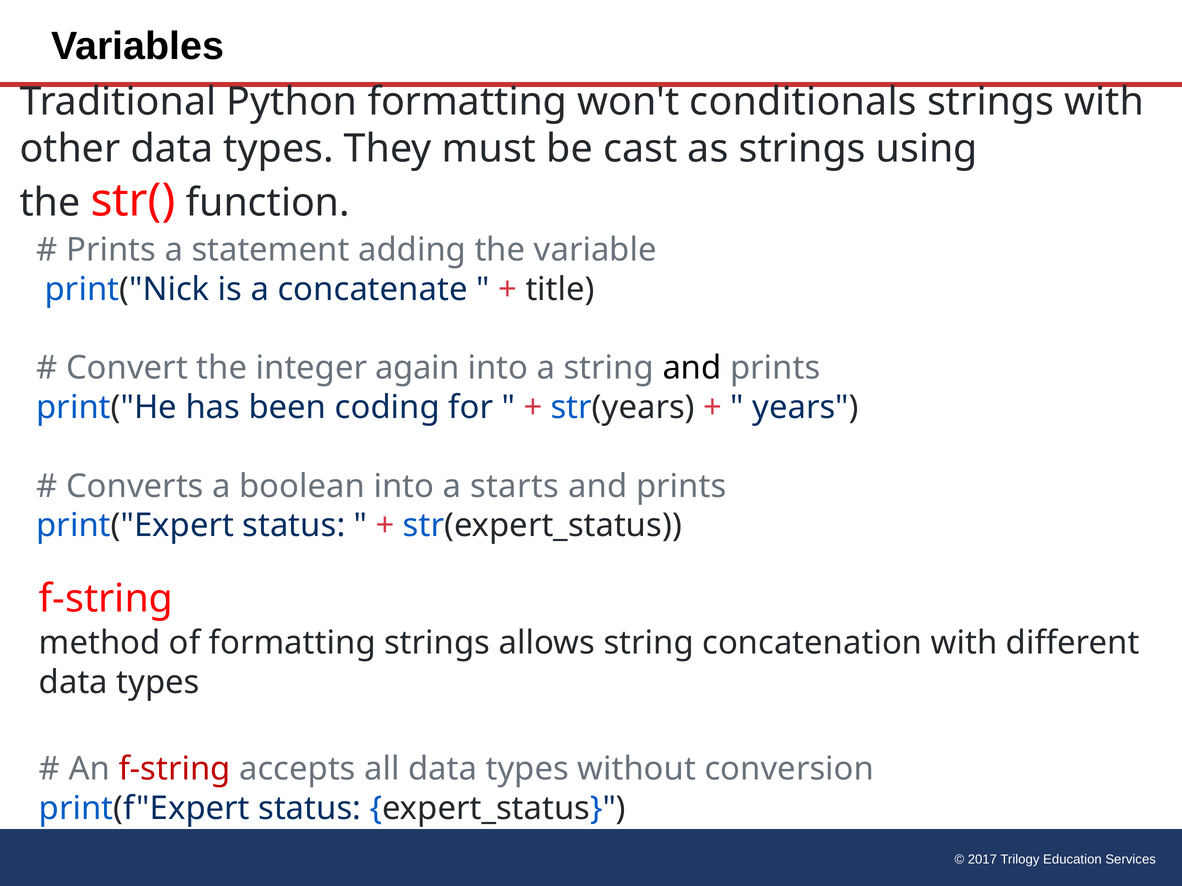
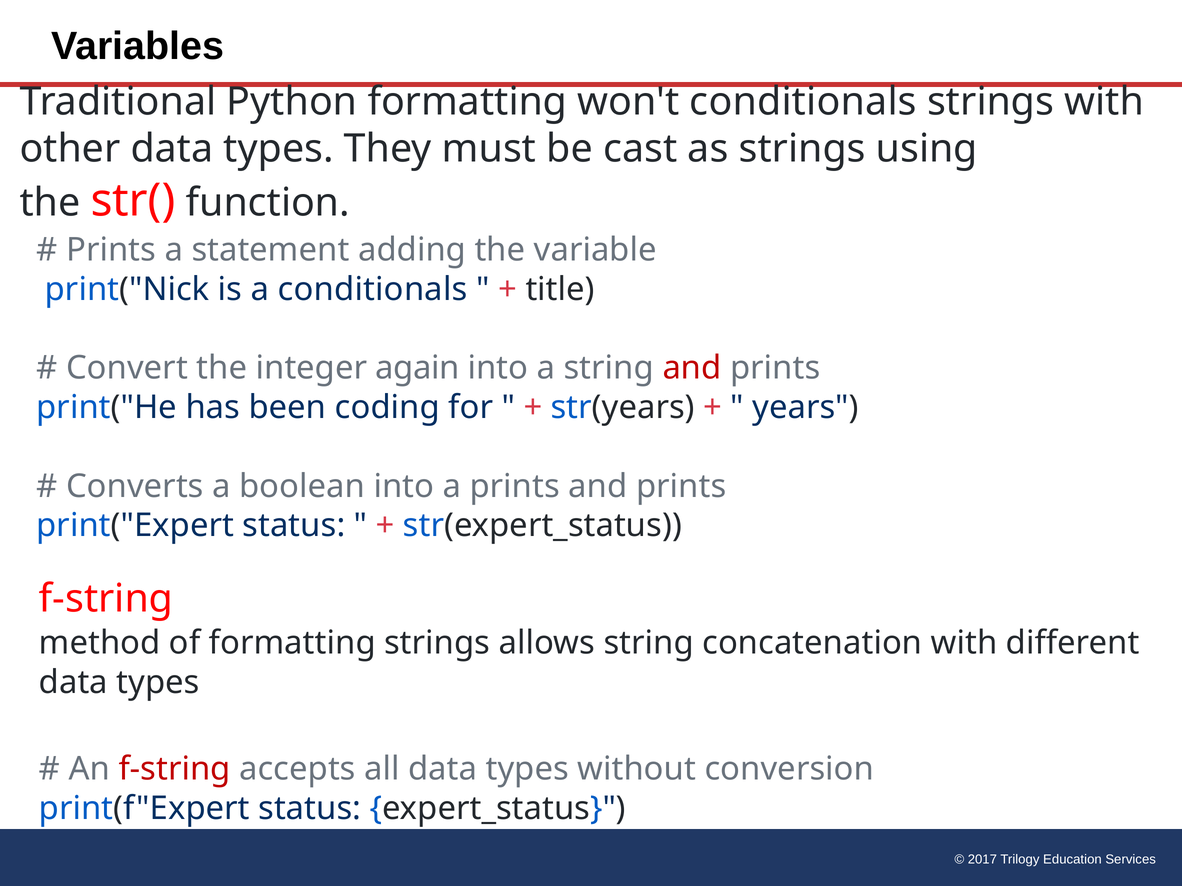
a concatenate: concatenate -> conditionals
and at (692, 368) colour: black -> red
a starts: starts -> prints
